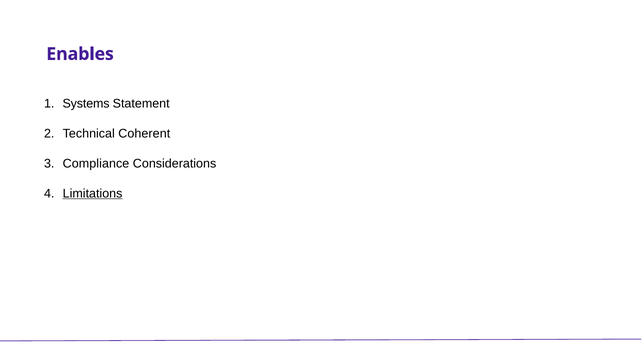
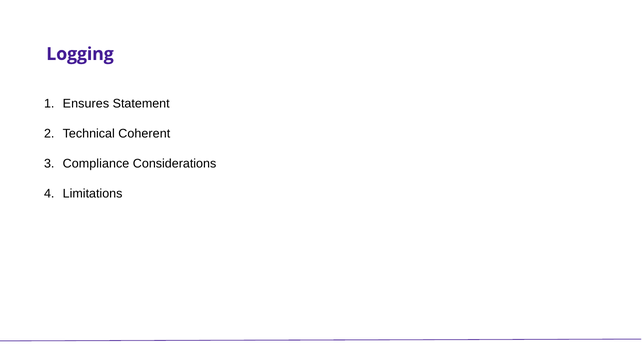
Enables: Enables -> Logging
Systems: Systems -> Ensures
Limitations underline: present -> none
